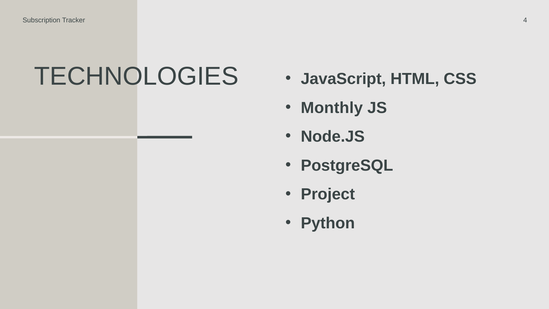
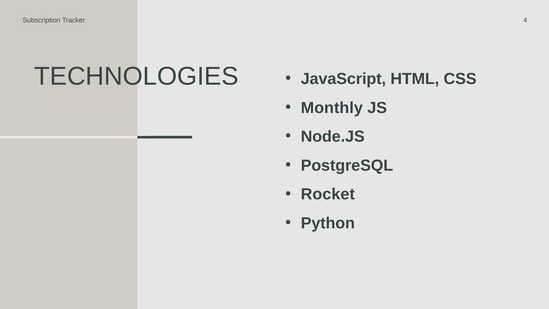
Project: Project -> Rocket
